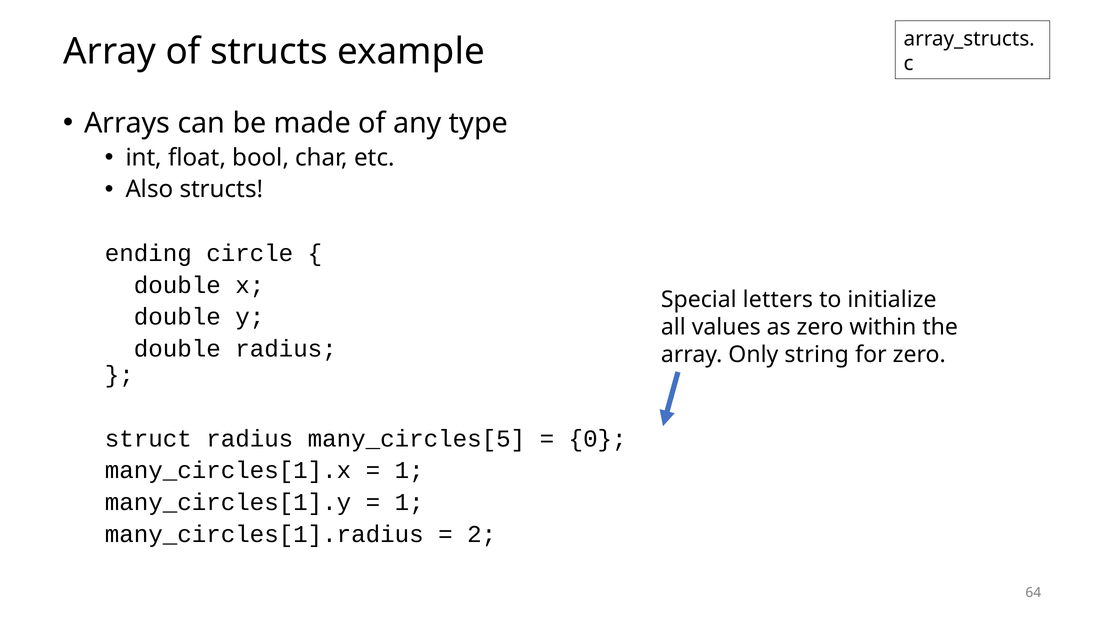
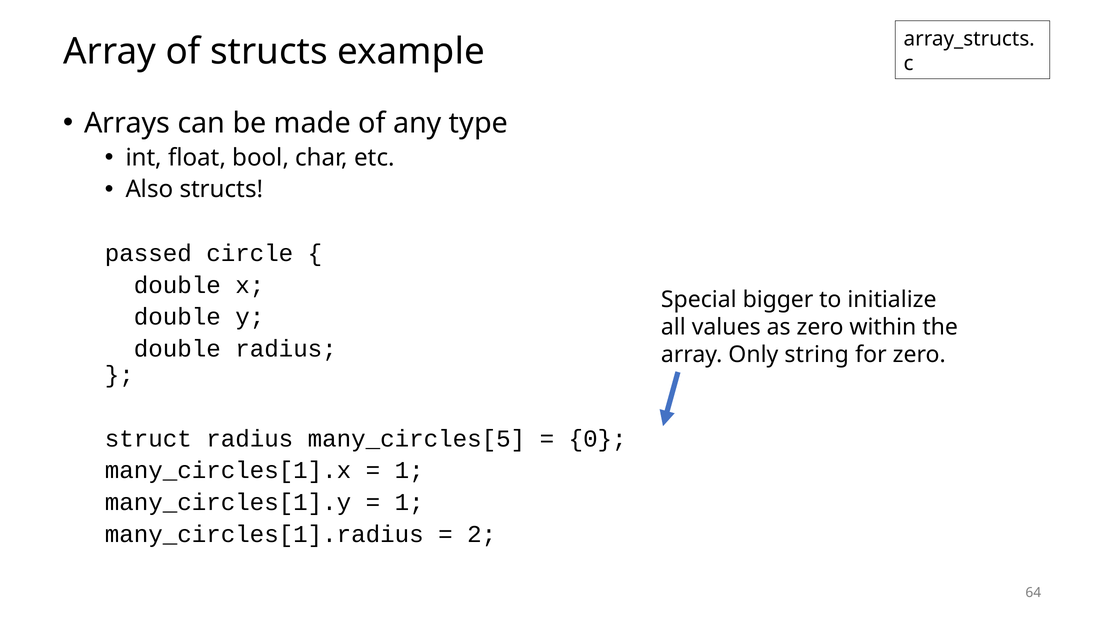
ending: ending -> passed
letters: letters -> bigger
